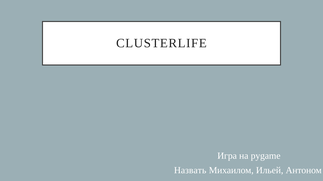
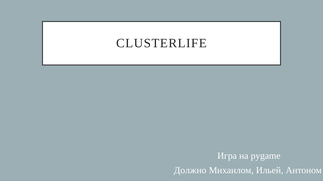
Назвать: Назвать -> Должно
